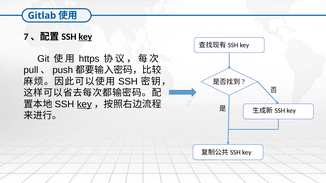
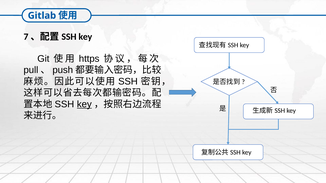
key at (85, 37) underline: present -> none
